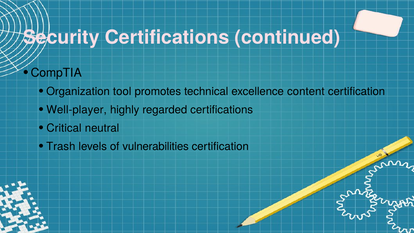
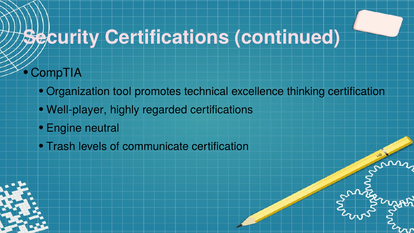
content: content -> thinking
Critical: Critical -> Engine
vulnerabilities: vulnerabilities -> communicate
